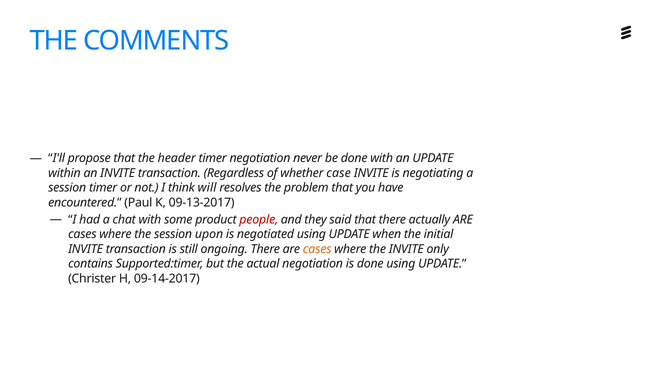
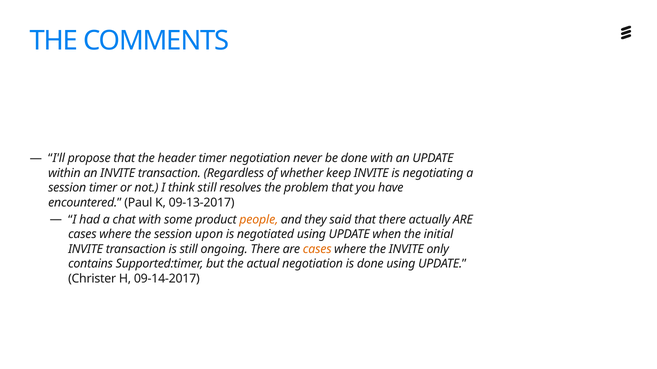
case: case -> keep
think will: will -> still
people colour: red -> orange
